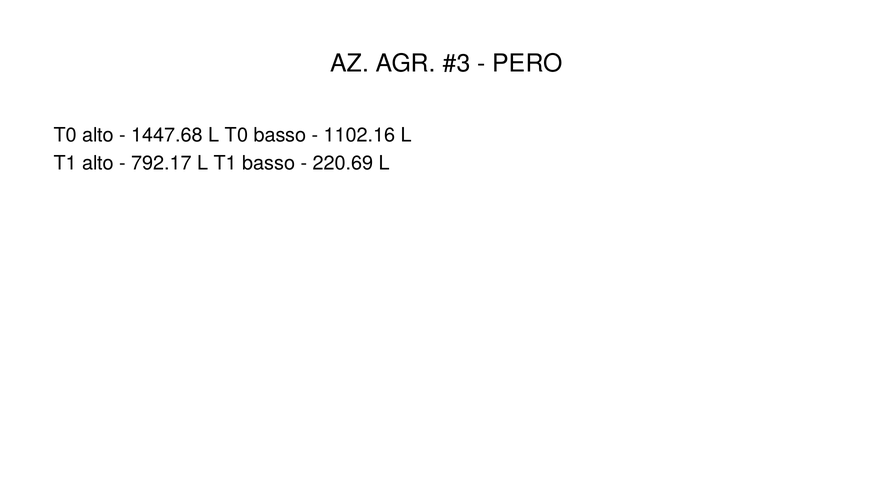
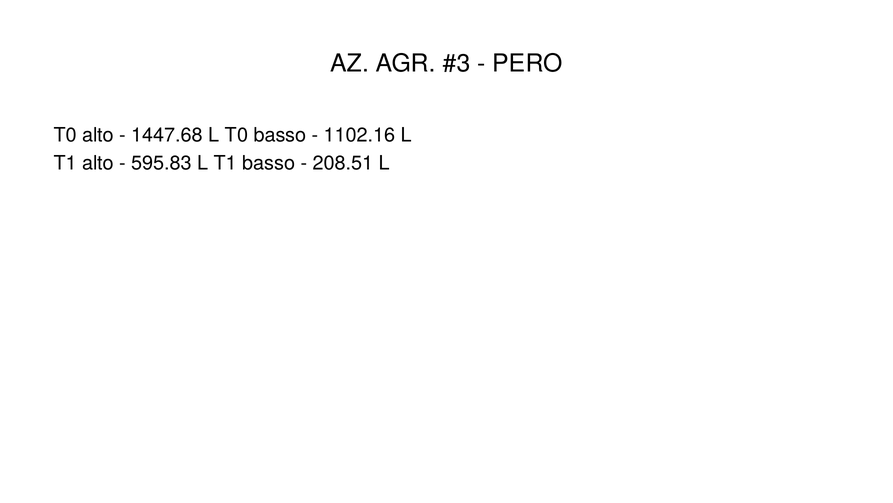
792.17: 792.17 -> 595.83
220.69: 220.69 -> 208.51
